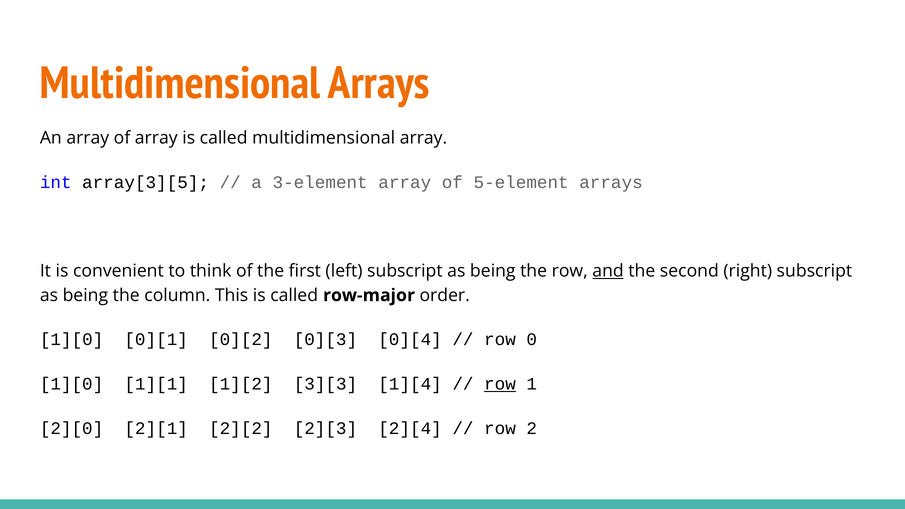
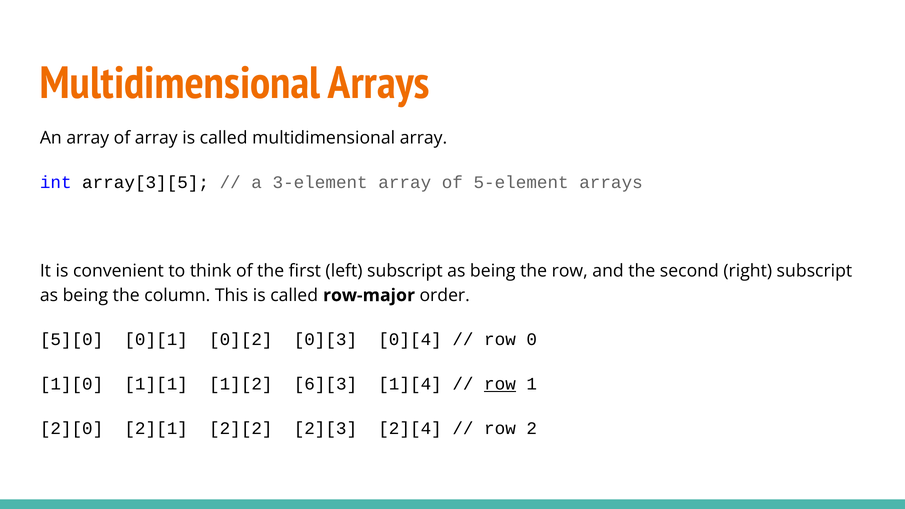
and underline: present -> none
1][0 at (72, 340): 1][0 -> 5][0
3][3: 3][3 -> 6][3
